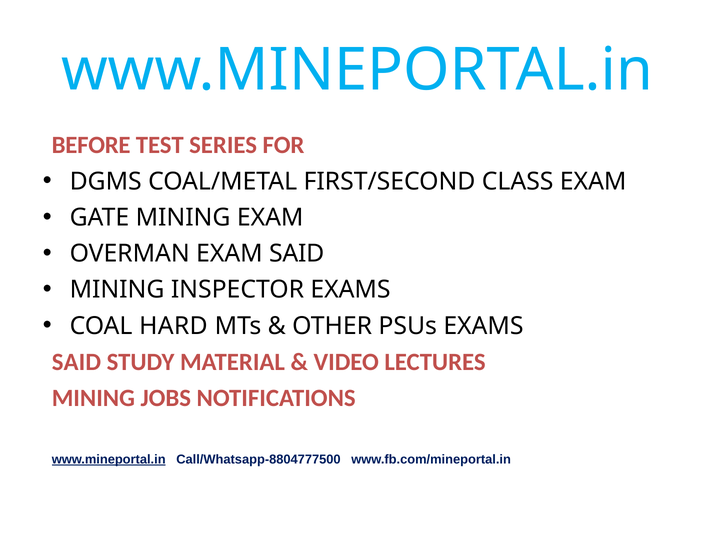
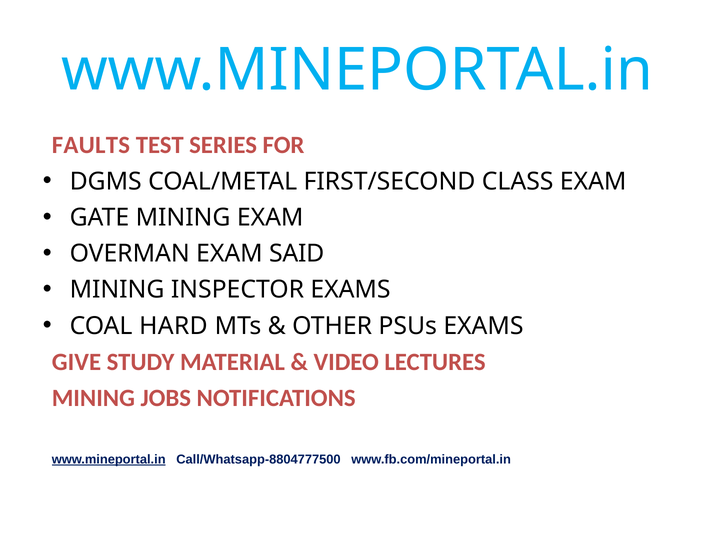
BEFORE: BEFORE -> FAULTS
SAID at (76, 362): SAID -> GIVE
